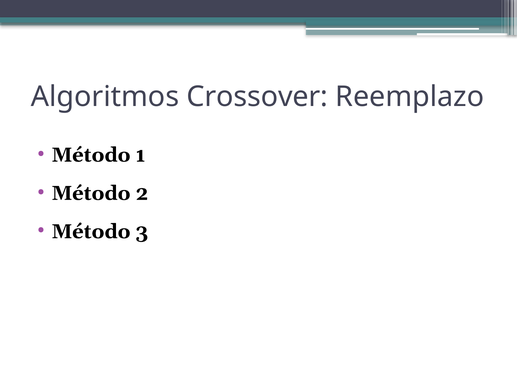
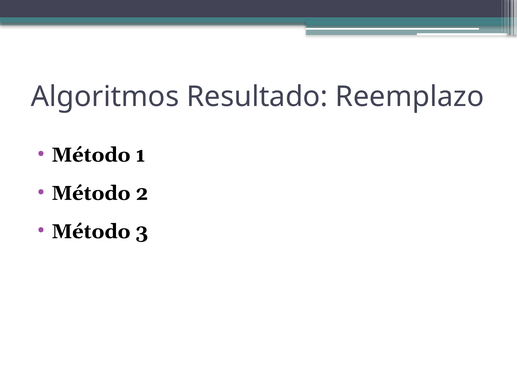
Crossover: Crossover -> Resultado
